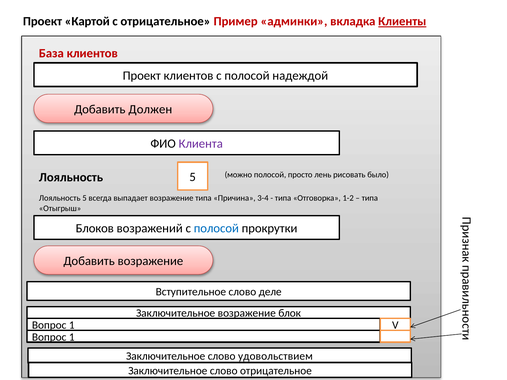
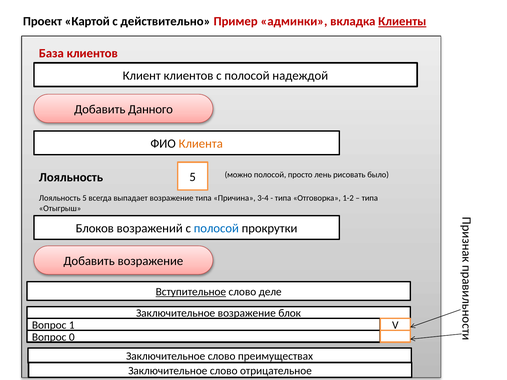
с отрицательное: отрицательное -> действительно
Проект at (142, 76): Проект -> Клиент
Должен: Должен -> Данного
Клиента colour: purple -> orange
Вступительное underline: none -> present
1 at (72, 337): 1 -> 0
удовольствием: удовольствием -> преимуществах
